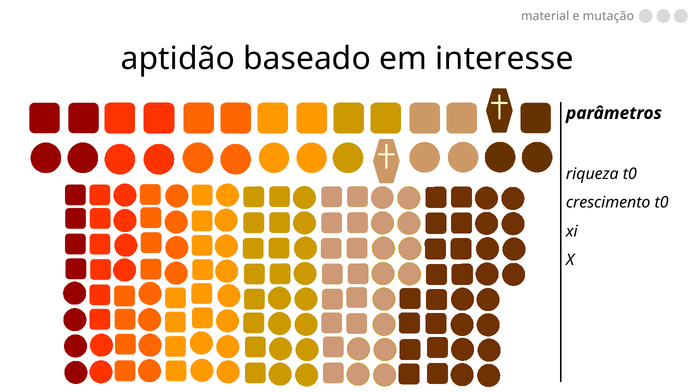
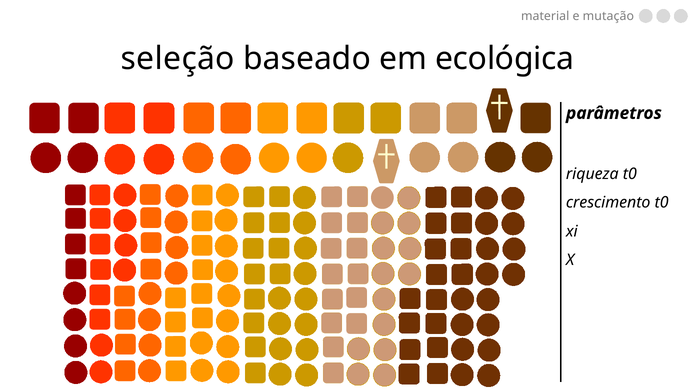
aptidão: aptidão -> seleção
interesse: interesse -> ecológica
